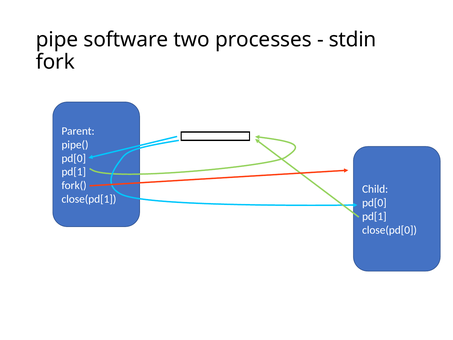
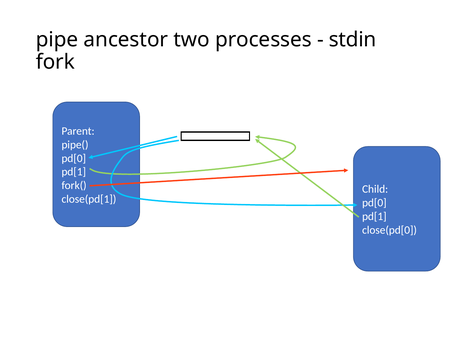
software: software -> ancestor
